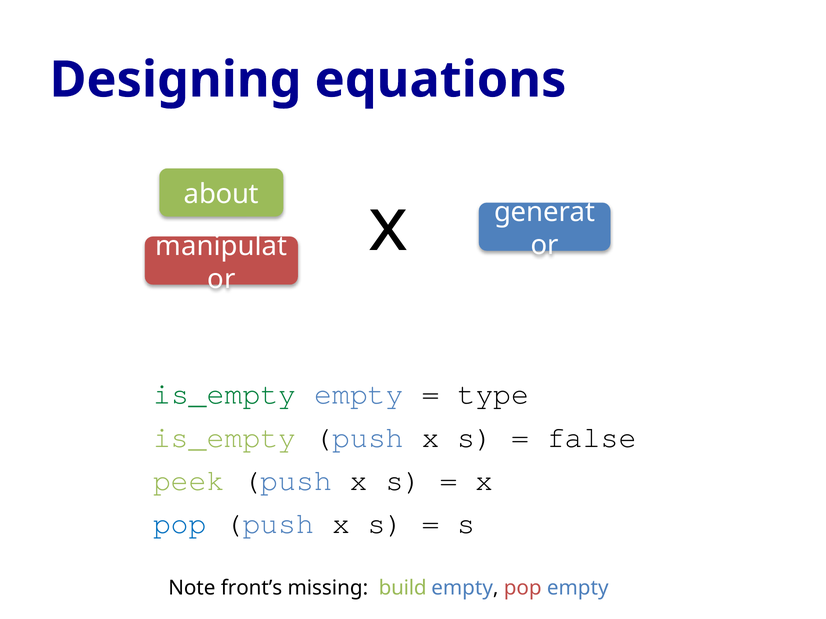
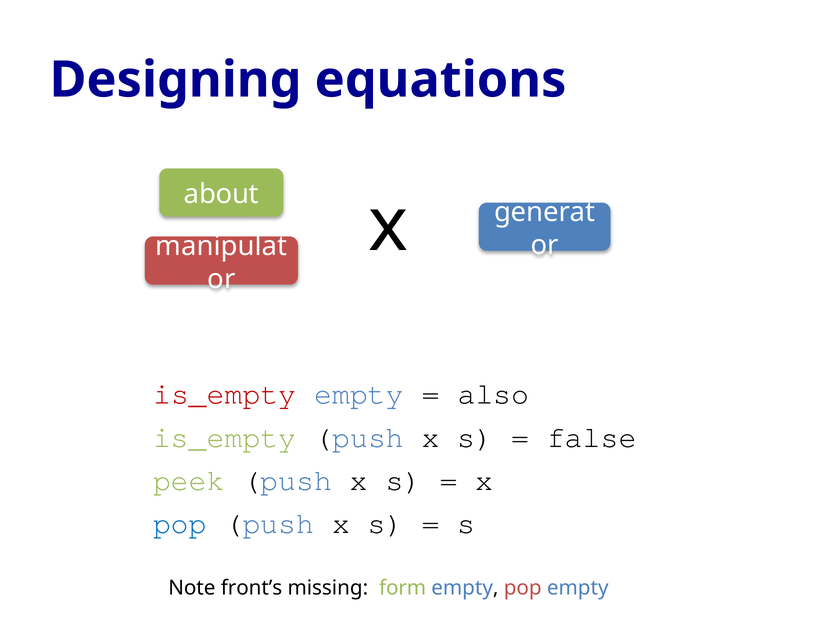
is_empty at (225, 394) colour: green -> red
type: type -> also
build: build -> form
